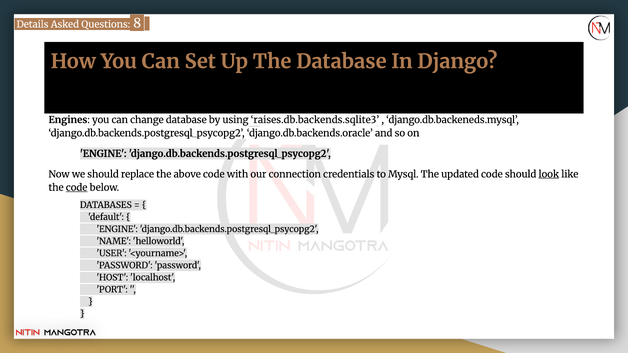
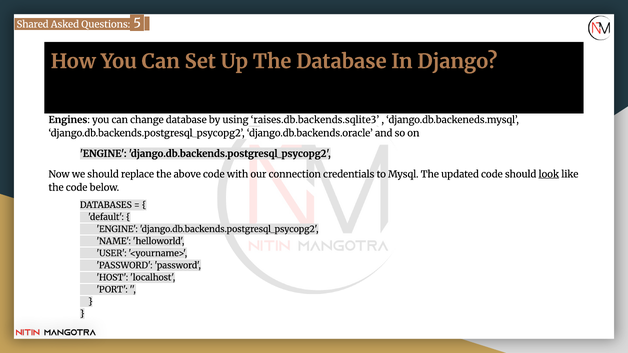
Details: Details -> Shared
8: 8 -> 5
code at (77, 188) underline: present -> none
